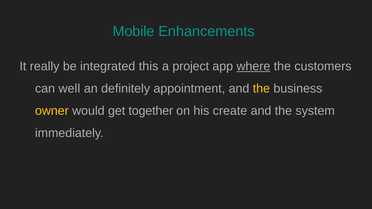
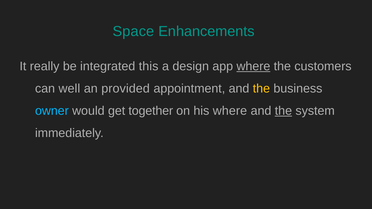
Mobile: Mobile -> Space
project: project -> design
definitely: definitely -> provided
owner colour: yellow -> light blue
his create: create -> where
the at (283, 111) underline: none -> present
